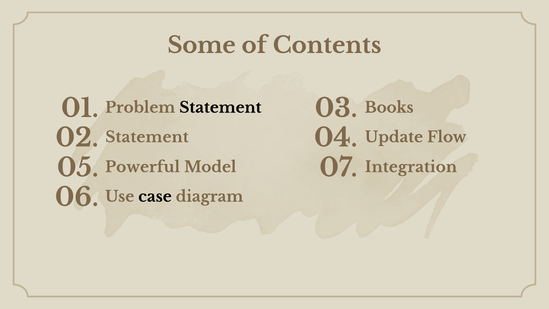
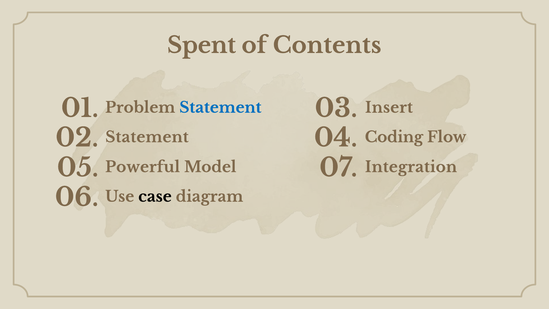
Some: Some -> Spent
Statement at (220, 108) colour: black -> blue
Books: Books -> Insert
Update: Update -> Coding
